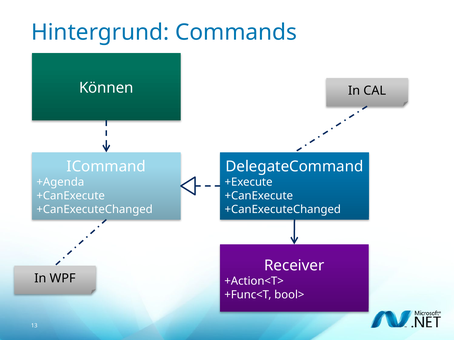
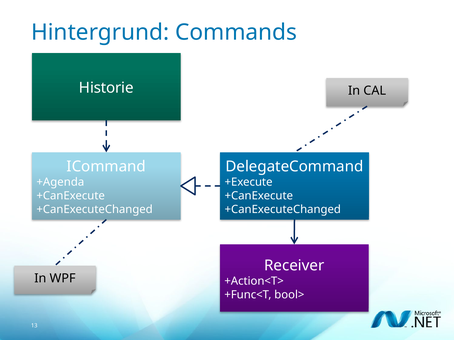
Können: Können -> Historie
